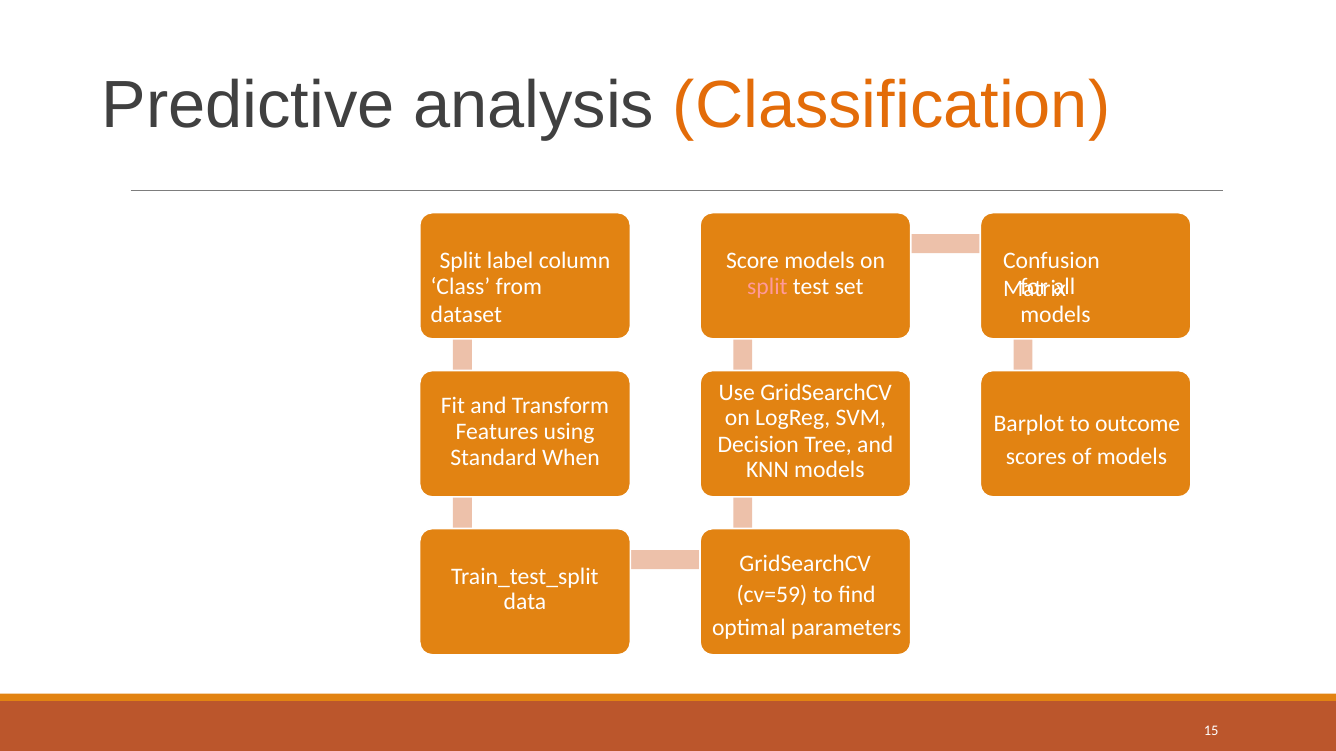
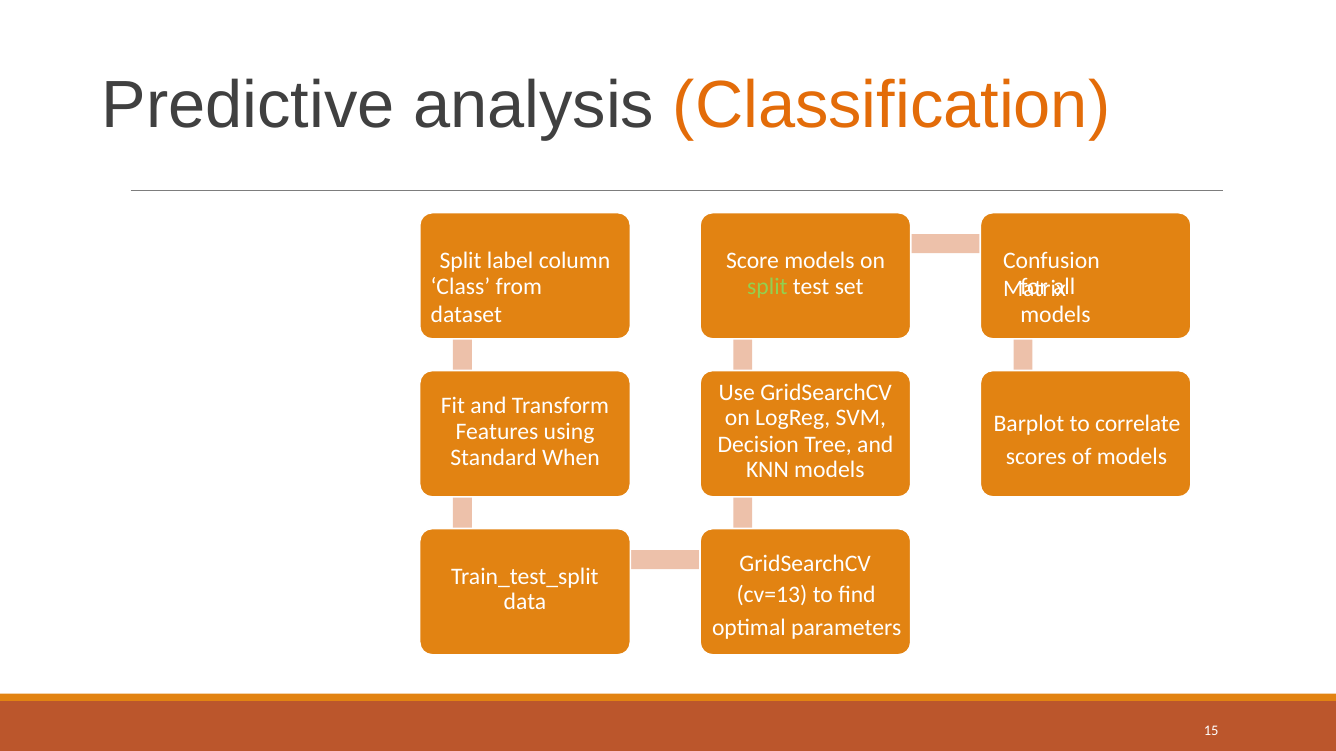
split at (767, 286) colour: pink -> light green
outcome: outcome -> correlate
cv=59: cv=59 -> cv=13
